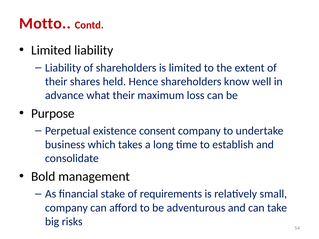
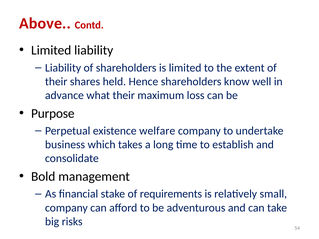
Motto: Motto -> Above
consent: consent -> welfare
